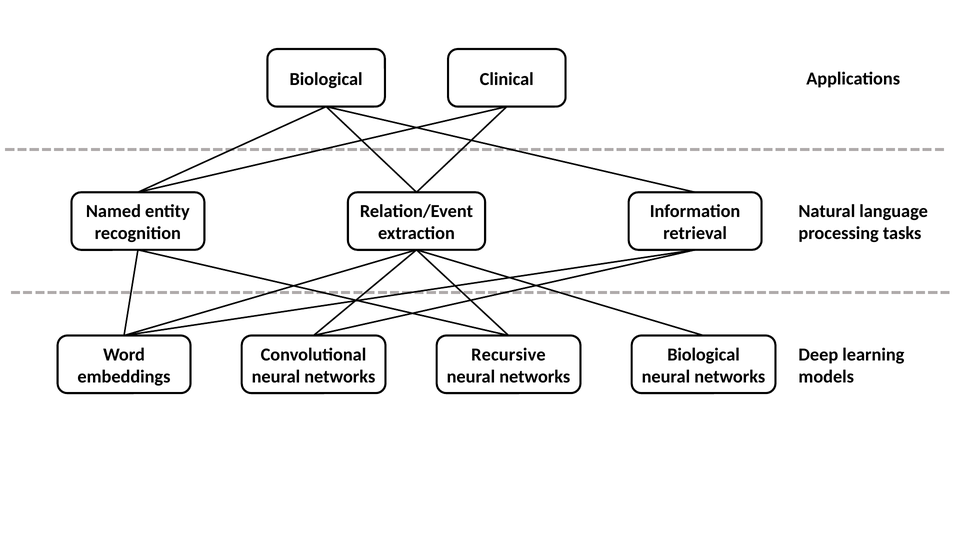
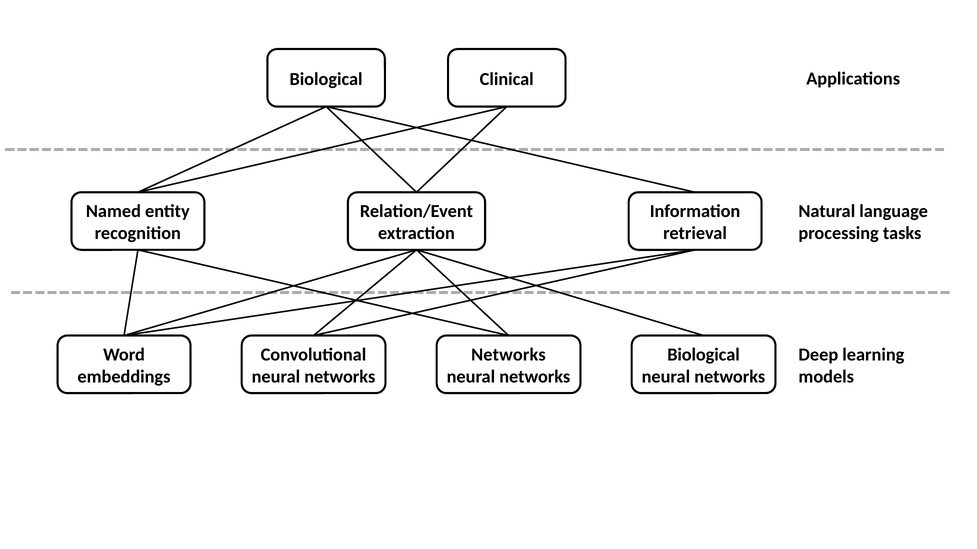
Recursive at (508, 355): Recursive -> Networks
